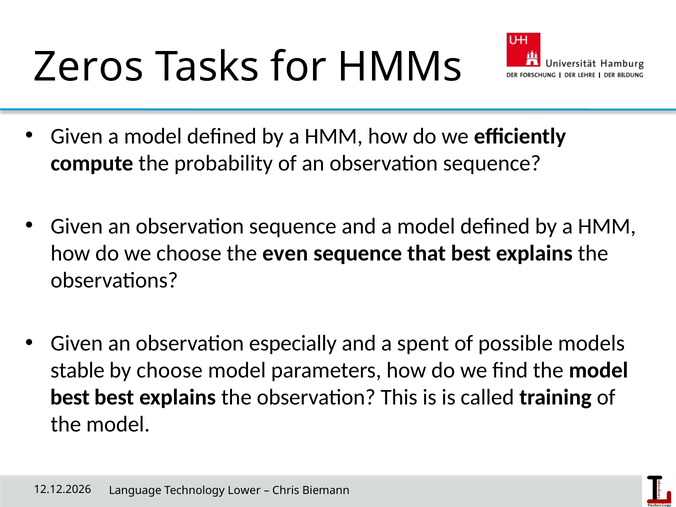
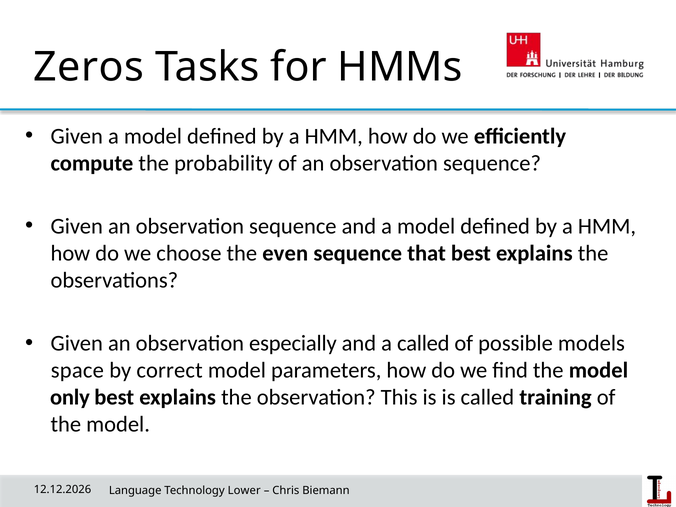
a spent: spent -> called
stable: stable -> space
by choose: choose -> correct
best at (70, 397): best -> only
